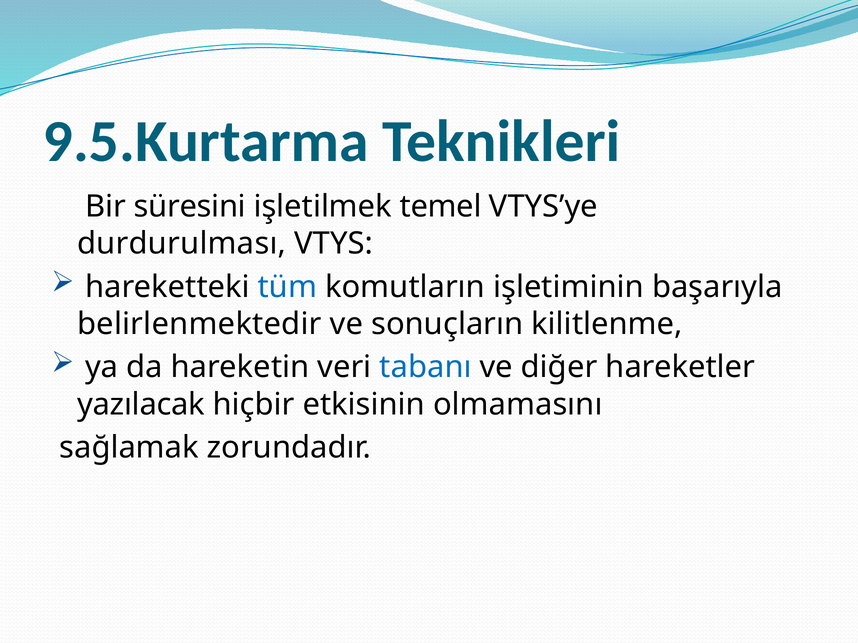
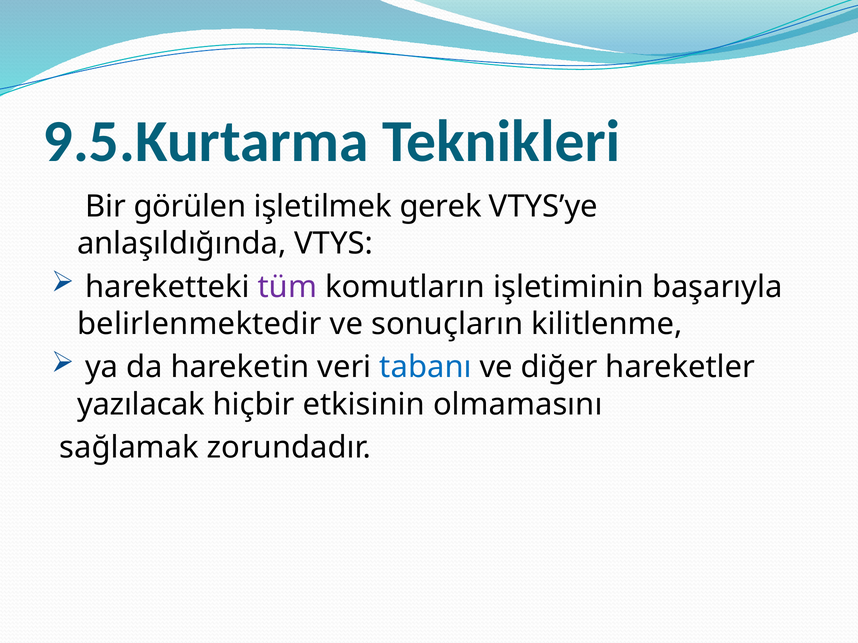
süresini: süresini -> görülen
temel: temel -> gerek
durdurulması: durdurulması -> anlaşıldığında
tüm colour: blue -> purple
